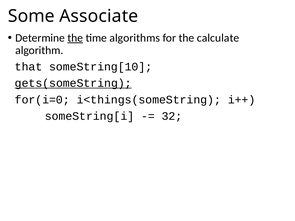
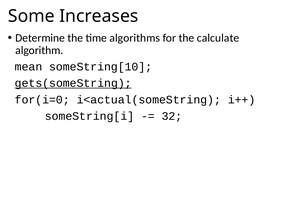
Associate: Associate -> Increases
the at (75, 38) underline: present -> none
that: that -> mean
i<things(someString: i<things(someString -> i<actual(someString
